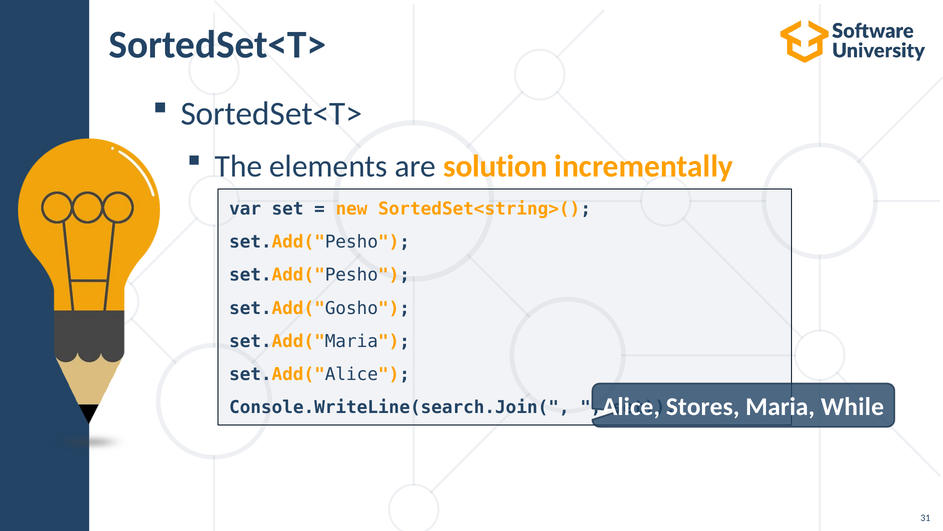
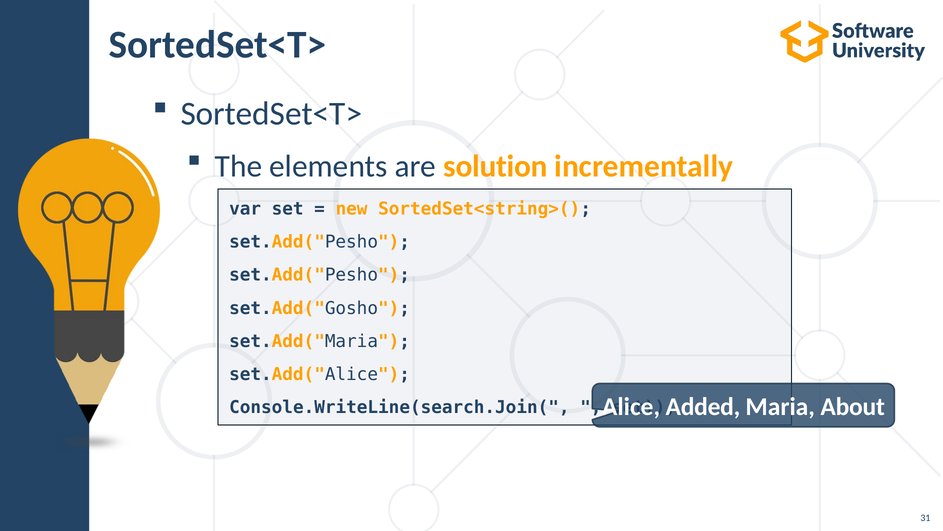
Stores: Stores -> Added
While: While -> About
